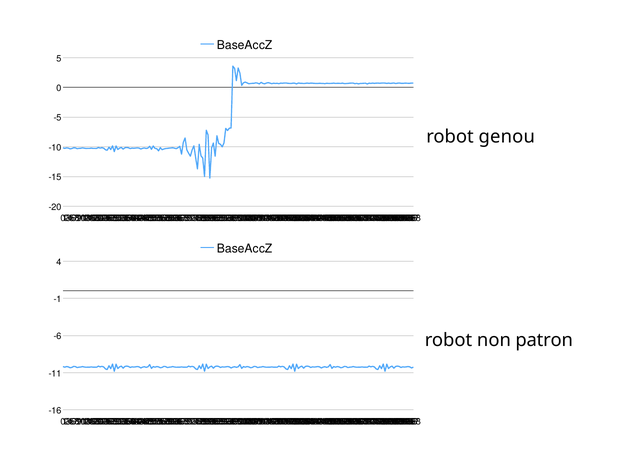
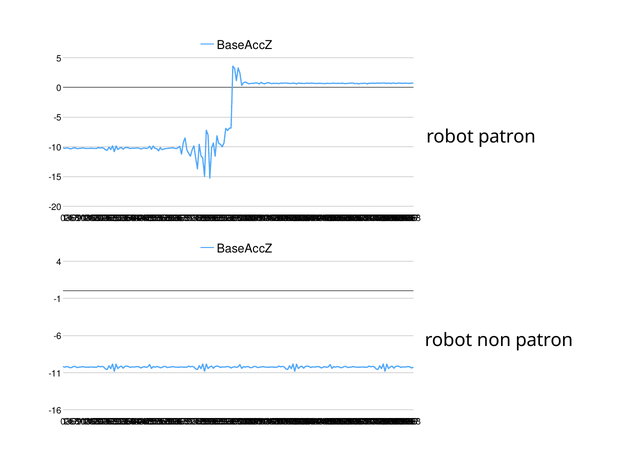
robot genou: genou -> patron
